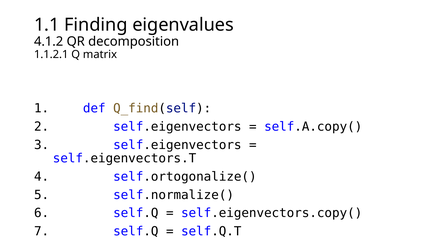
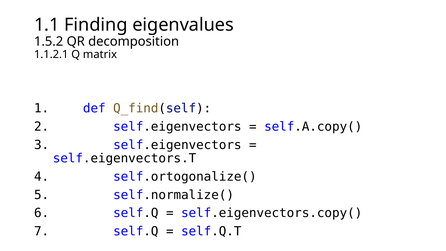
4.1.2: 4.1.2 -> 1.5.2
